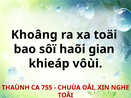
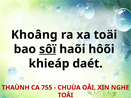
sôï underline: none -> present
gian: gian -> hôõi
vôùi: vôùi -> daét
